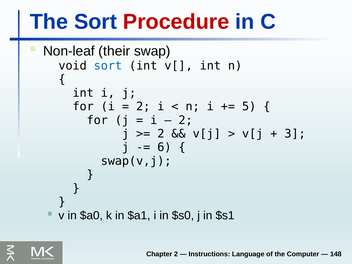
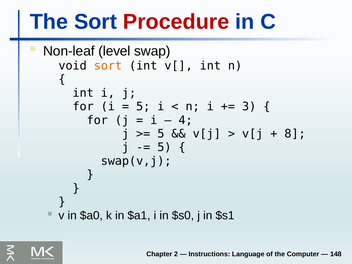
their: their -> level
sort at (108, 66) colour: blue -> orange
2 at (143, 107): 2 -> 5
5: 5 -> 3
2 at (186, 120): 2 -> 4
2 at (161, 134): 2 -> 5
3: 3 -> 8
6 at (164, 147): 6 -> 5
